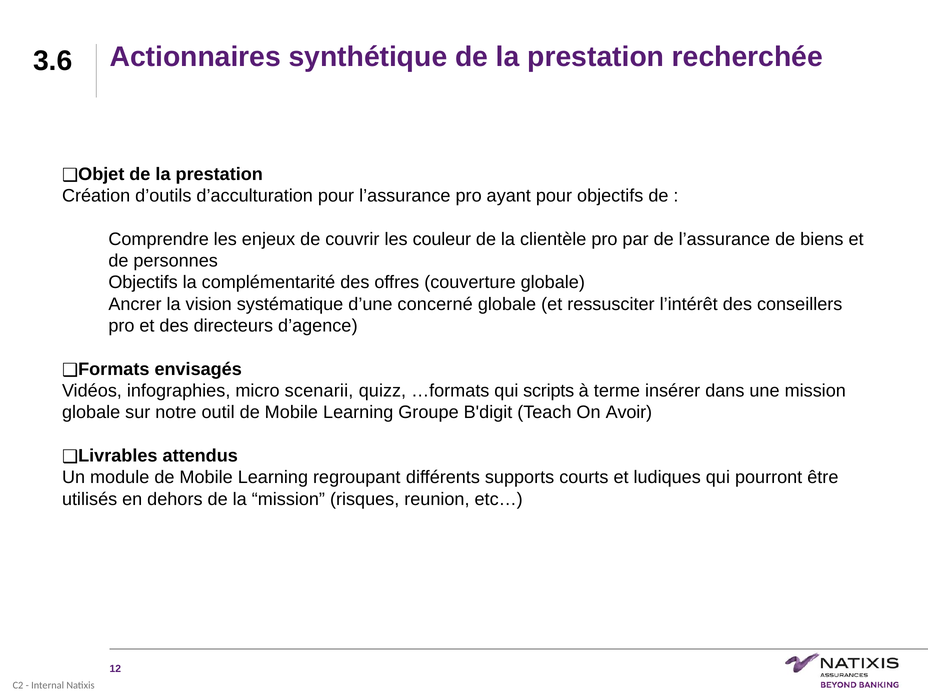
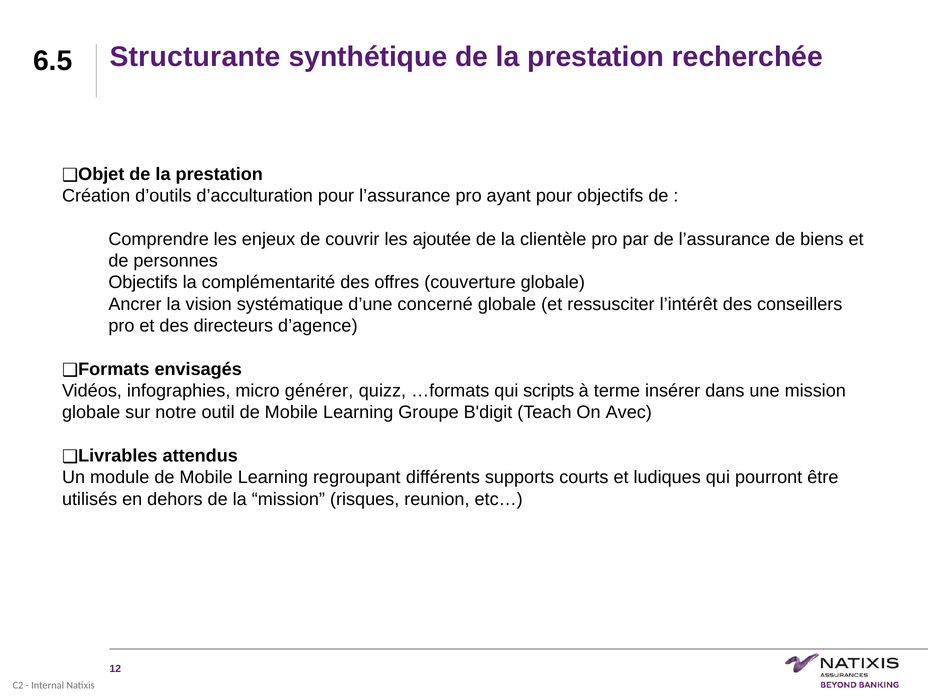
Actionnaires: Actionnaires -> Structurante
3.6: 3.6 -> 6.5
couleur: couleur -> ajoutée
scenarii: scenarii -> générer
Avoir: Avoir -> Avec
